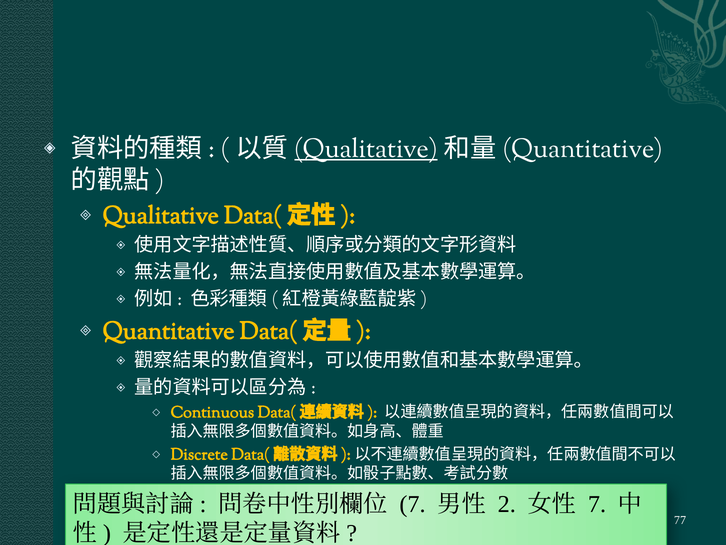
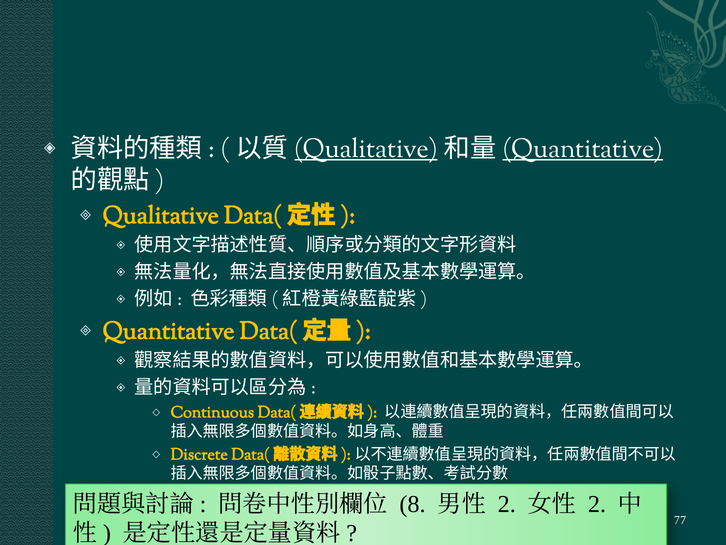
Quantitative at (583, 148) underline: none -> present
7 at (413, 504): 7 -> 8
7 at (597, 504): 7 -> 2
